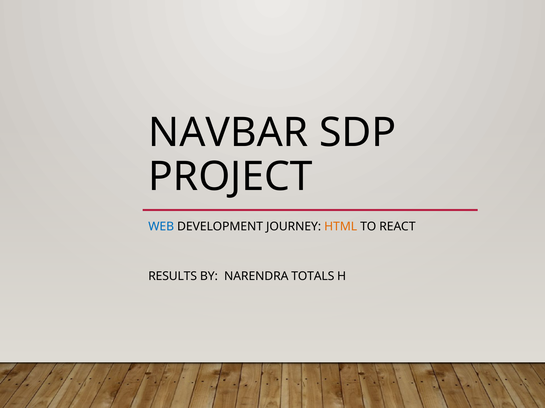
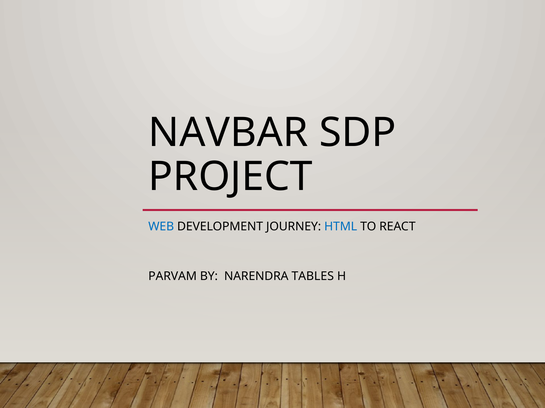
HTML colour: orange -> blue
RESULTS: RESULTS -> PARVAM
TOTALS: TOTALS -> TABLES
